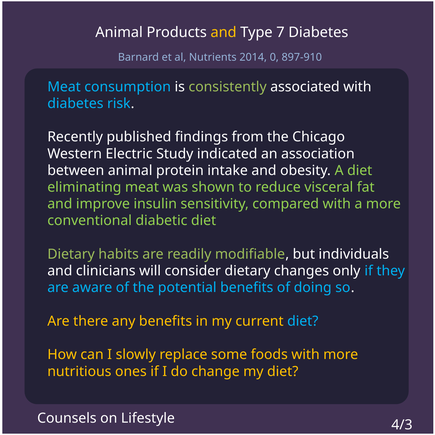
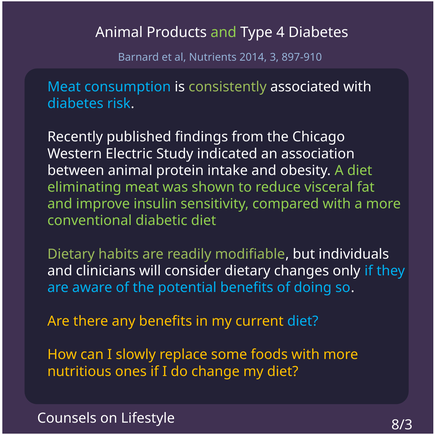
and at (224, 32) colour: yellow -> light green
7: 7 -> 4
0: 0 -> 3
4/3: 4/3 -> 8/3
